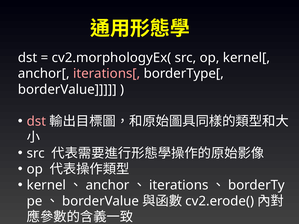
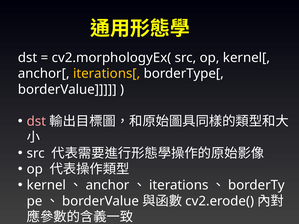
iterations[ colour: pink -> yellow
